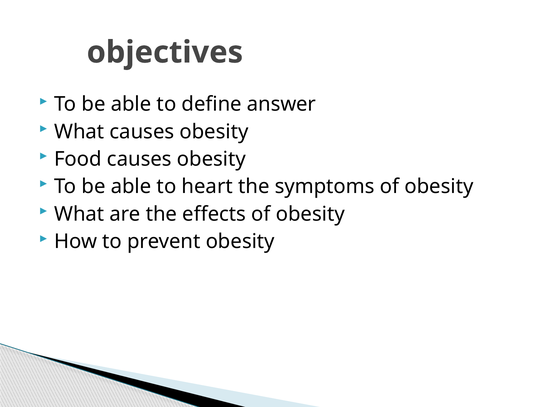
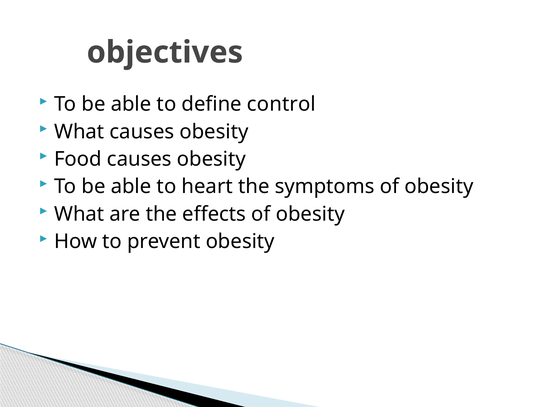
answer: answer -> control
